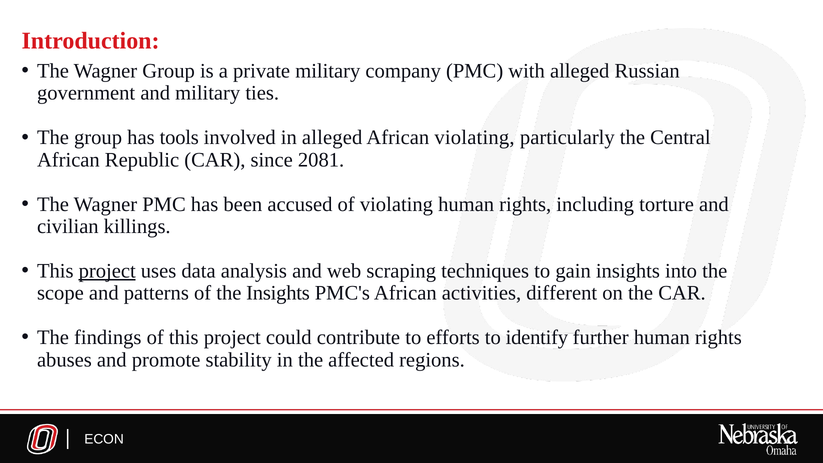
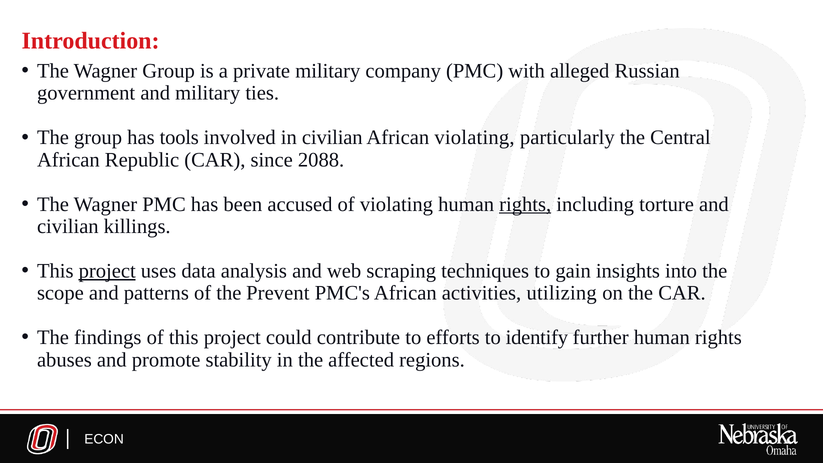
in alleged: alleged -> civilian
2081: 2081 -> 2088
rights at (525, 204) underline: none -> present
the Insights: Insights -> Prevent
different: different -> utilizing
